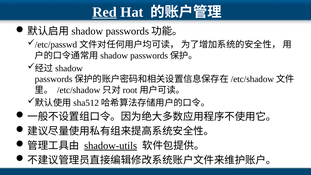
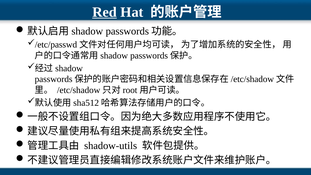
shadow-utils underline: present -> none
